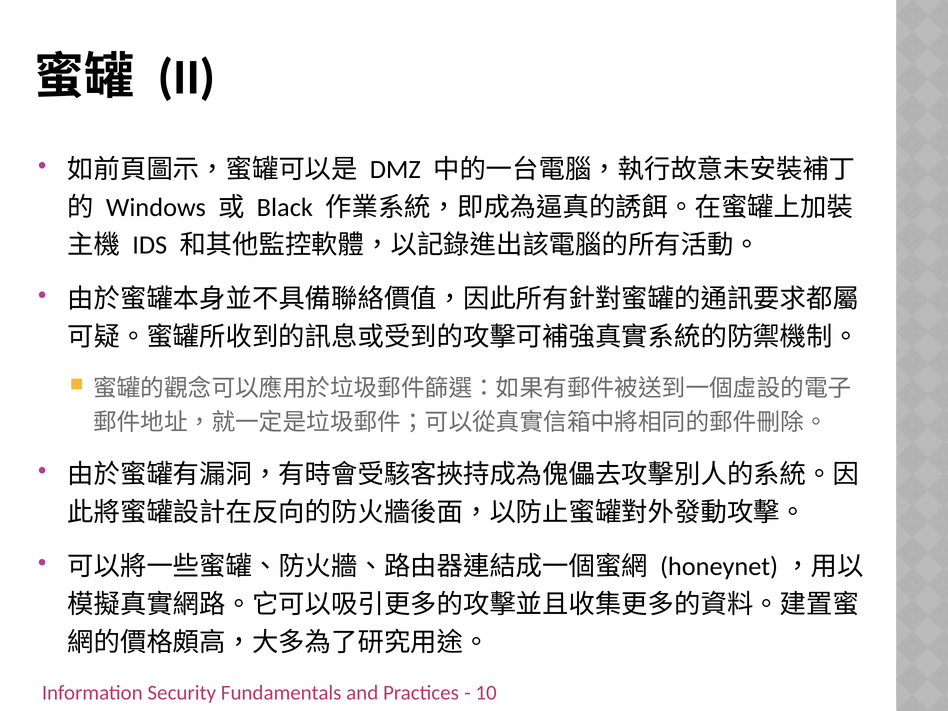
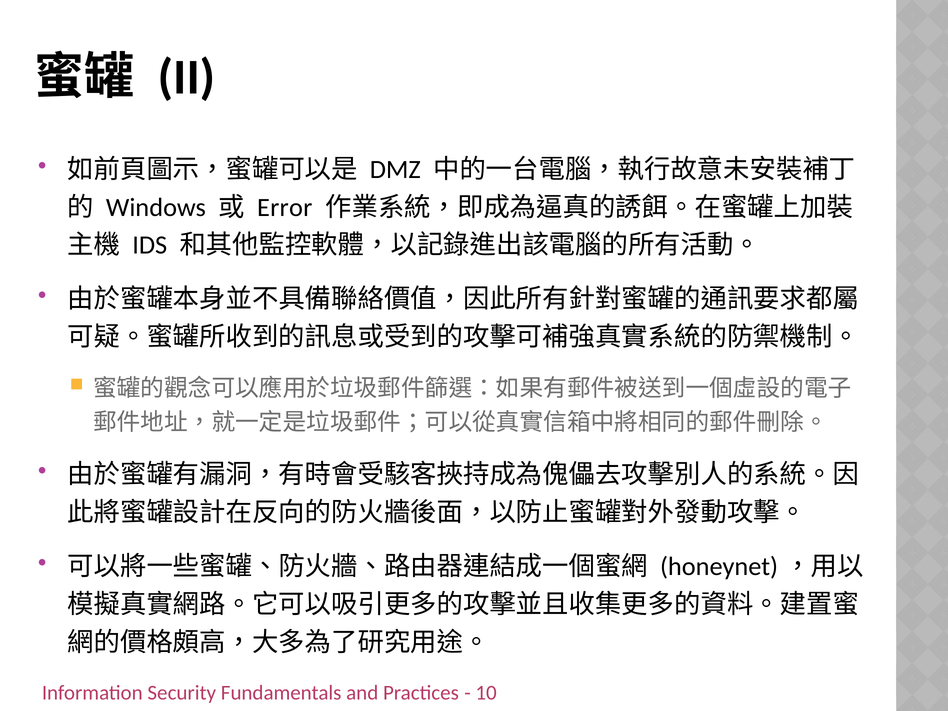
Black: Black -> Error
